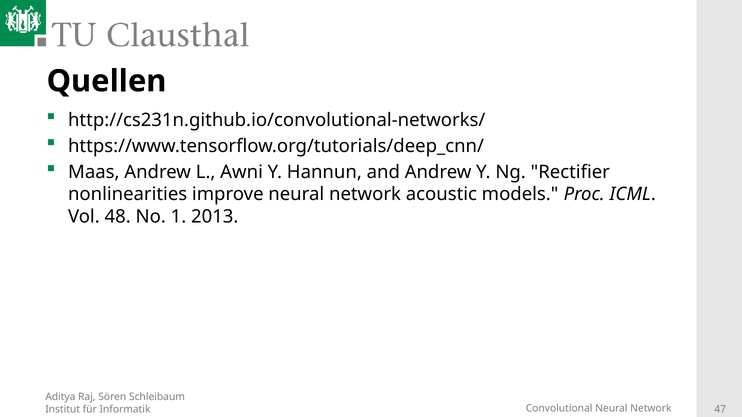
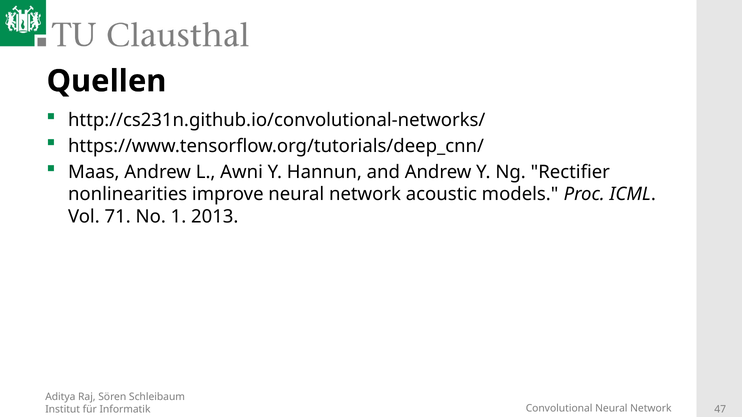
48: 48 -> 71
